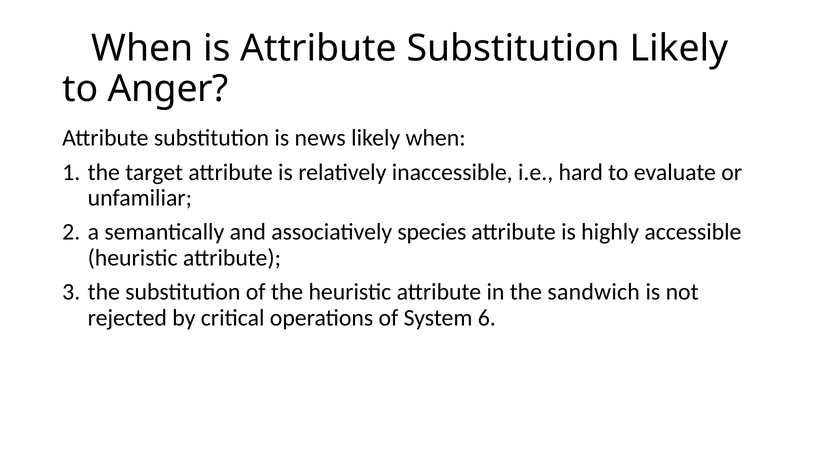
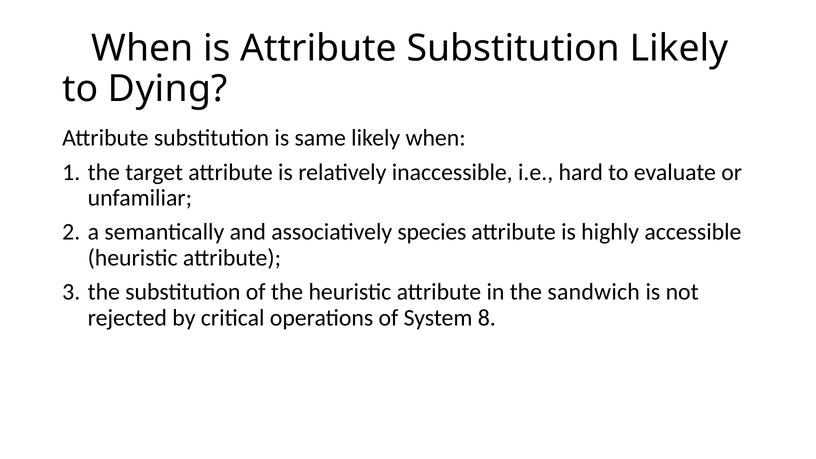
Anger: Anger -> Dying
news: news -> same
6: 6 -> 8
